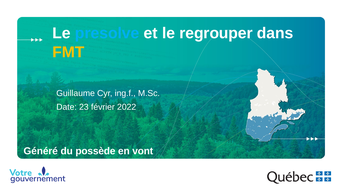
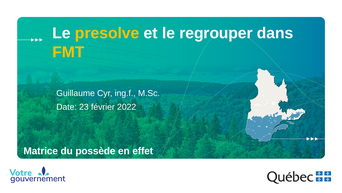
presolve colour: light blue -> yellow
Généré: Généré -> Matrice
vont: vont -> effet
